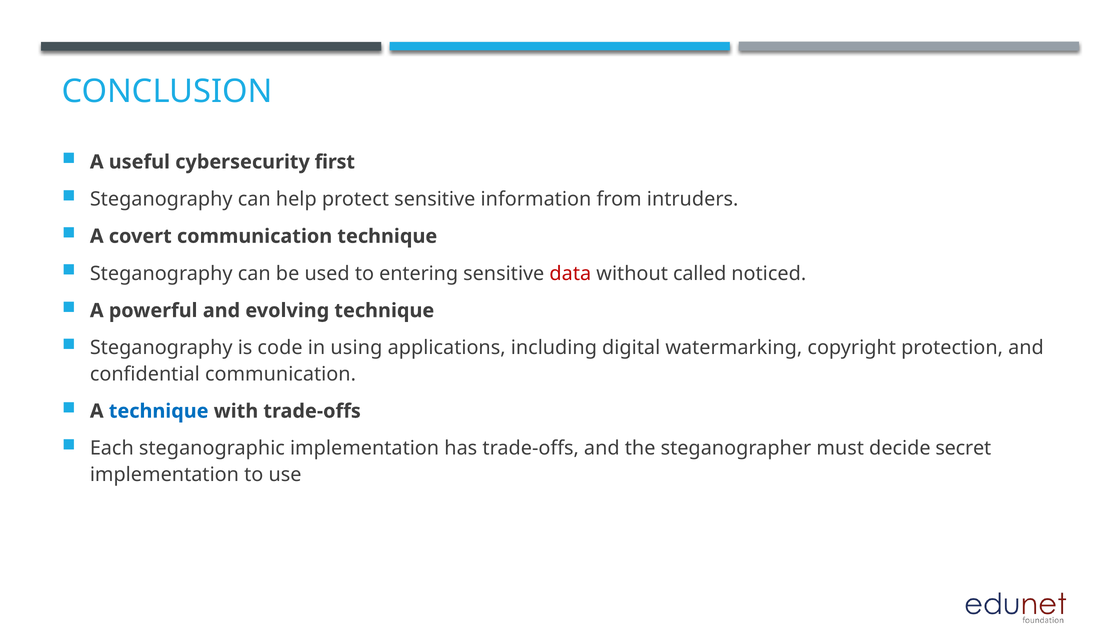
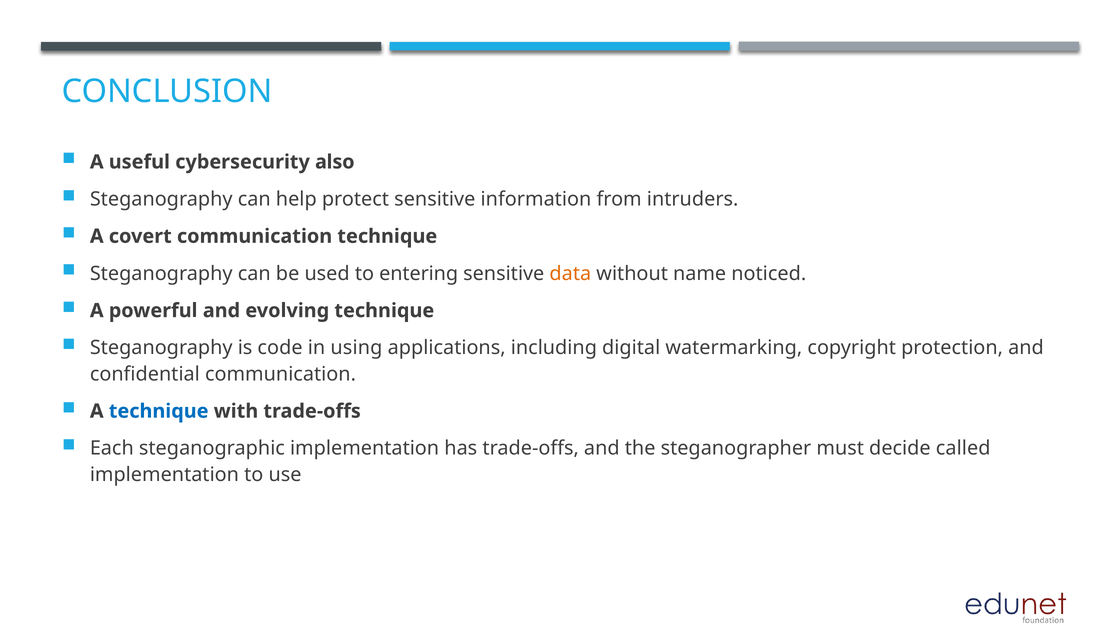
first: first -> also
data colour: red -> orange
called: called -> name
secret: secret -> called
